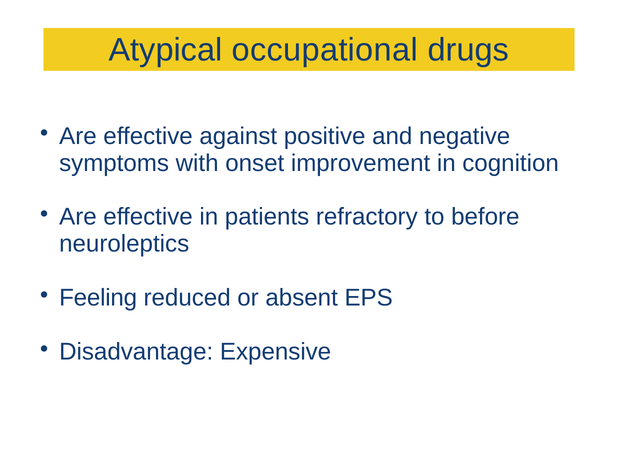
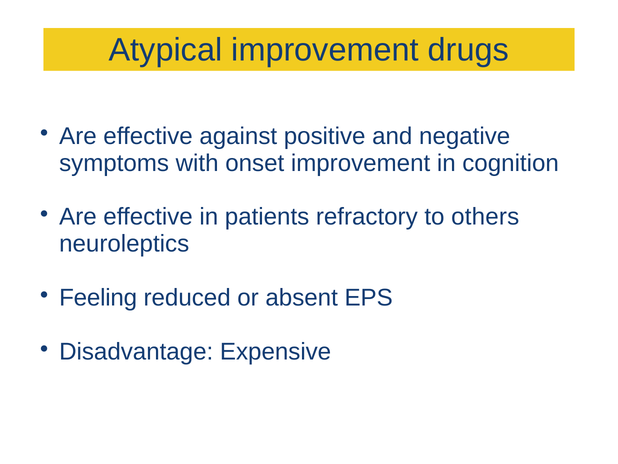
Atypical occupational: occupational -> improvement
before: before -> others
